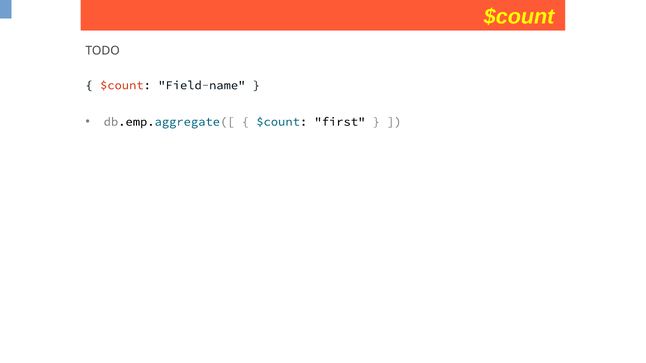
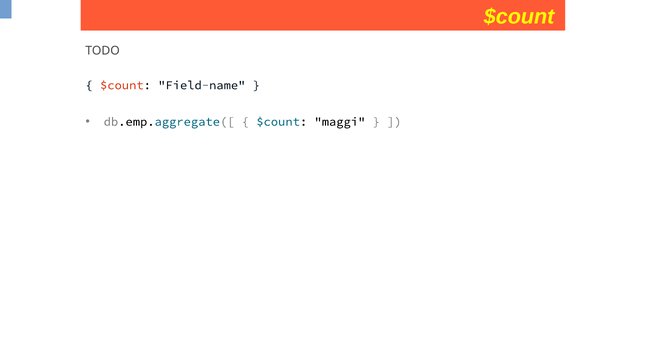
first: first -> maggi
